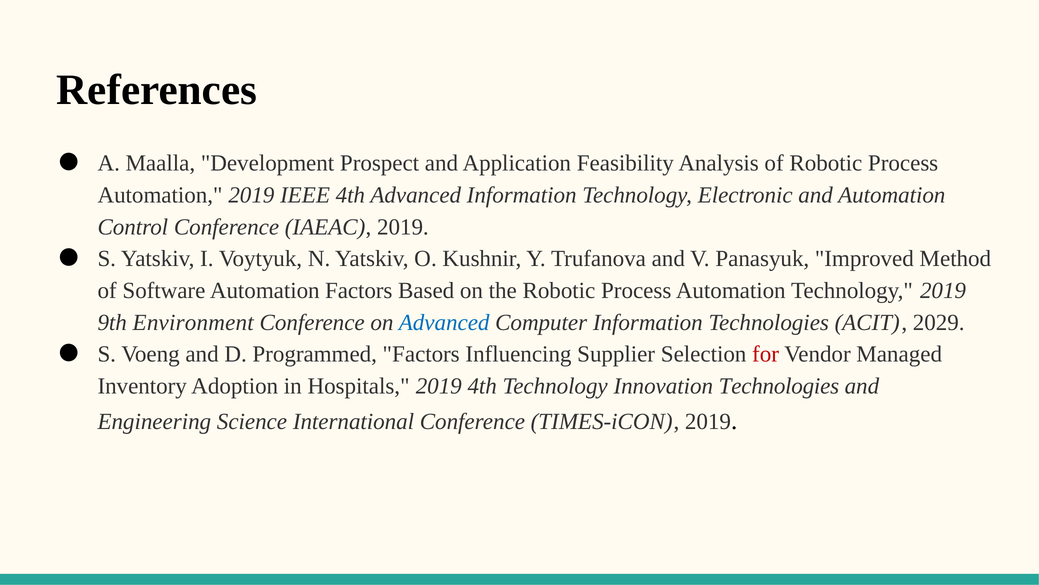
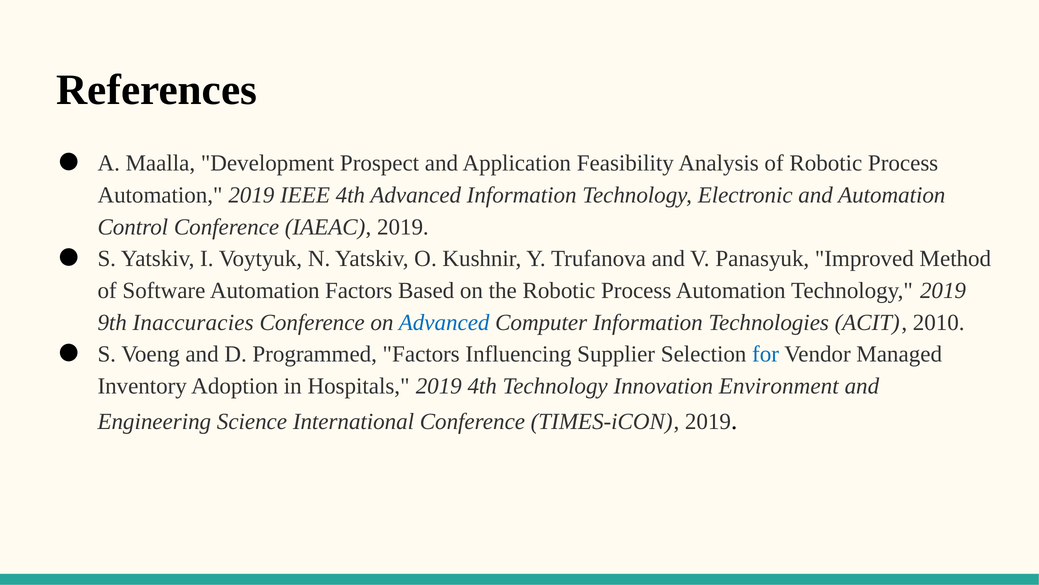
Environment: Environment -> Inaccuracies
2029: 2029 -> 2010
for colour: red -> blue
Innovation Technologies: Technologies -> Environment
